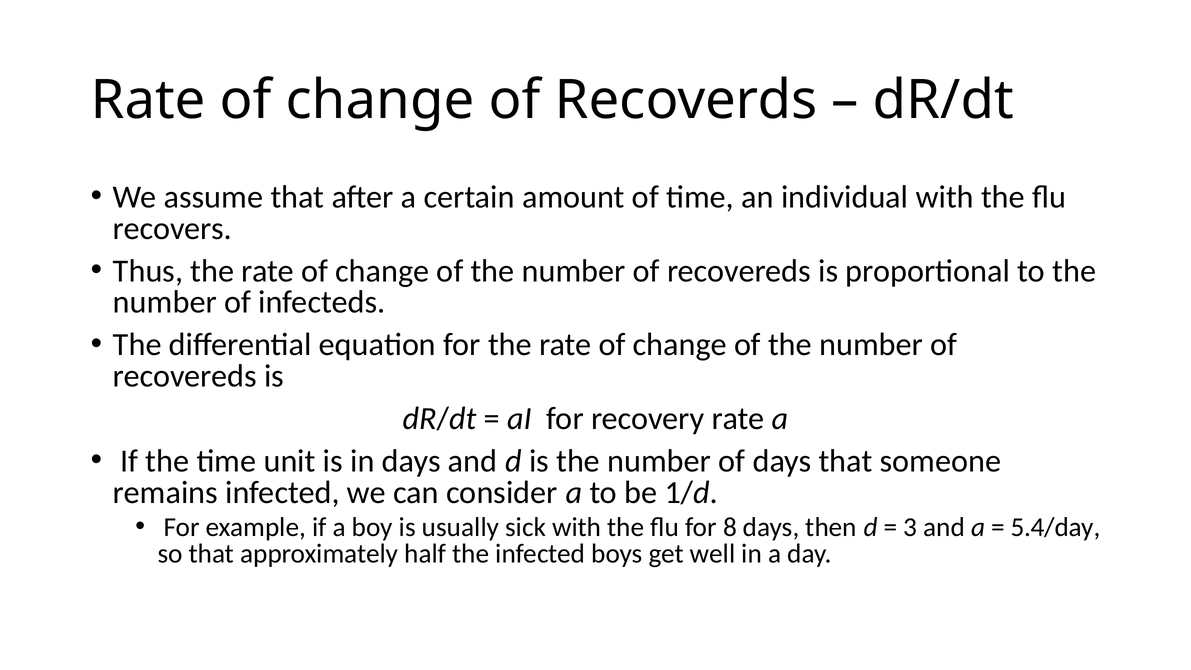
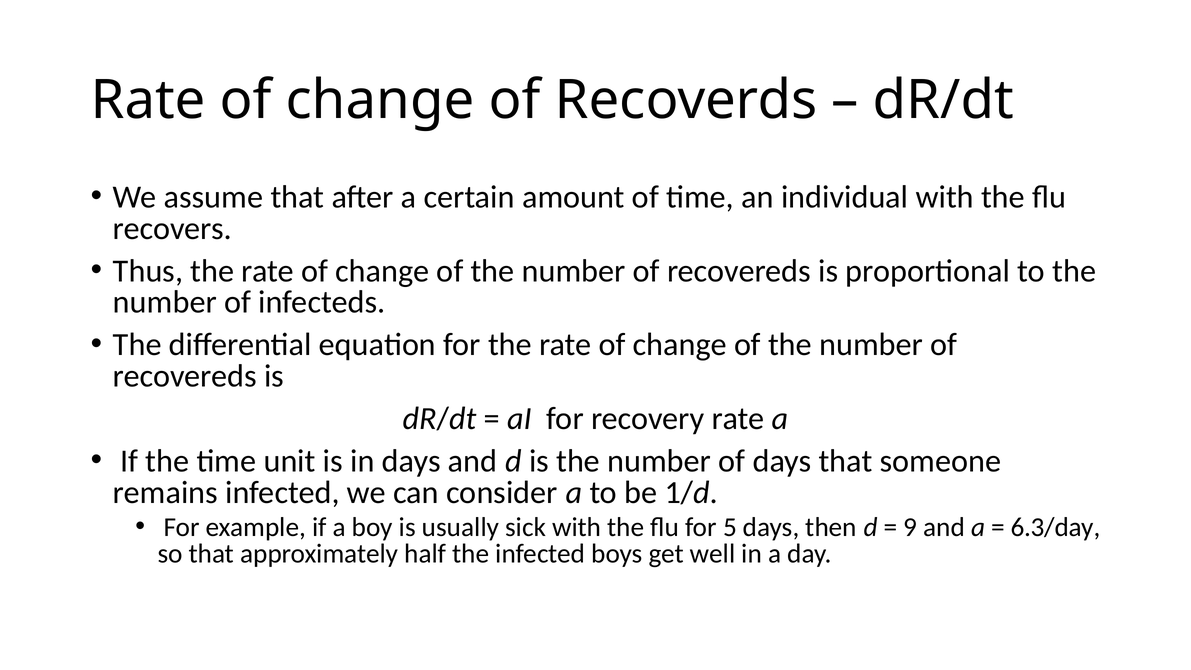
8: 8 -> 5
3: 3 -> 9
5.4/day: 5.4/day -> 6.3/day
